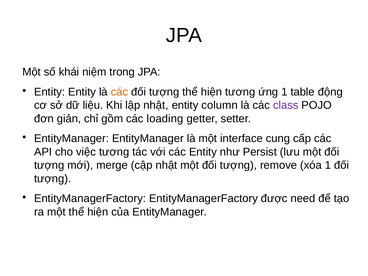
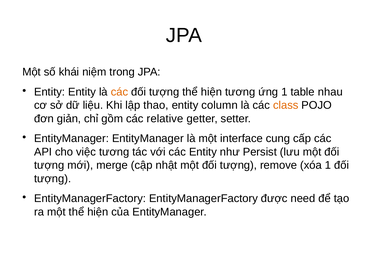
động: động -> nhau
lập nhật: nhật -> thao
class colour: purple -> orange
loading: loading -> relative
